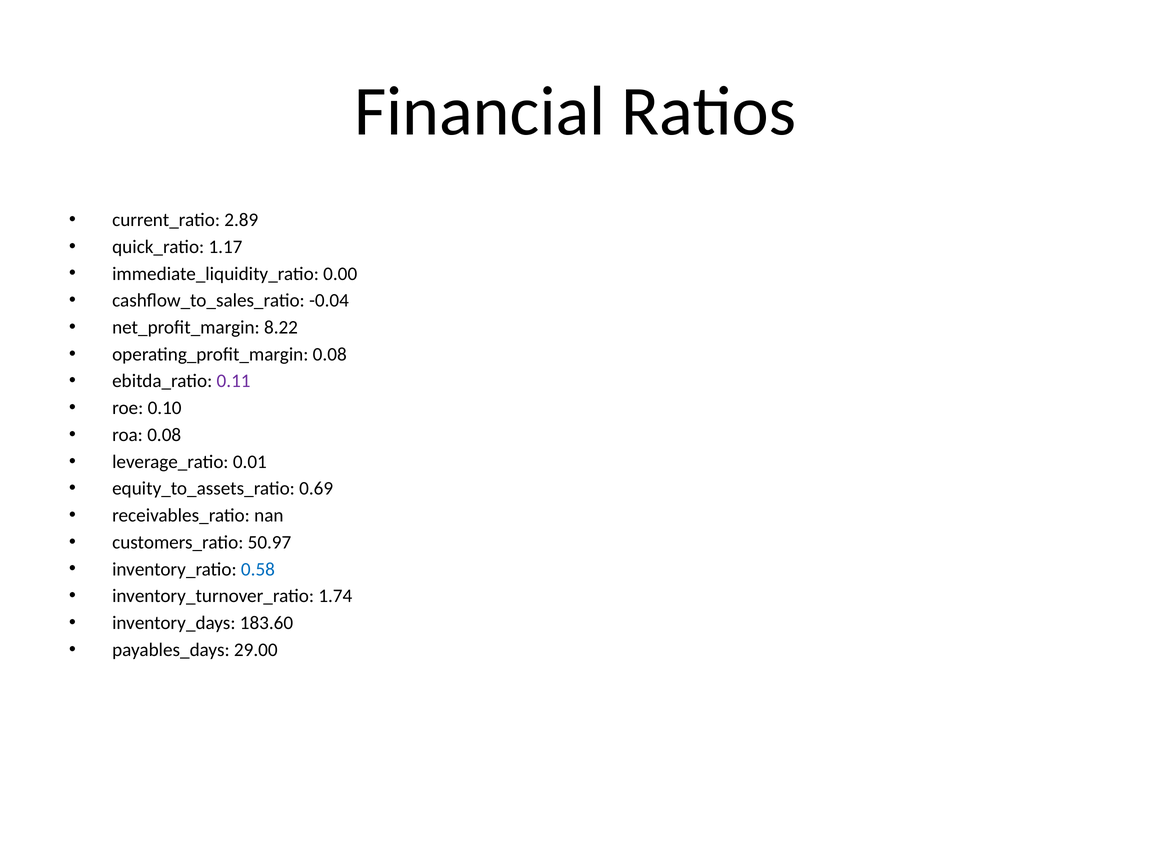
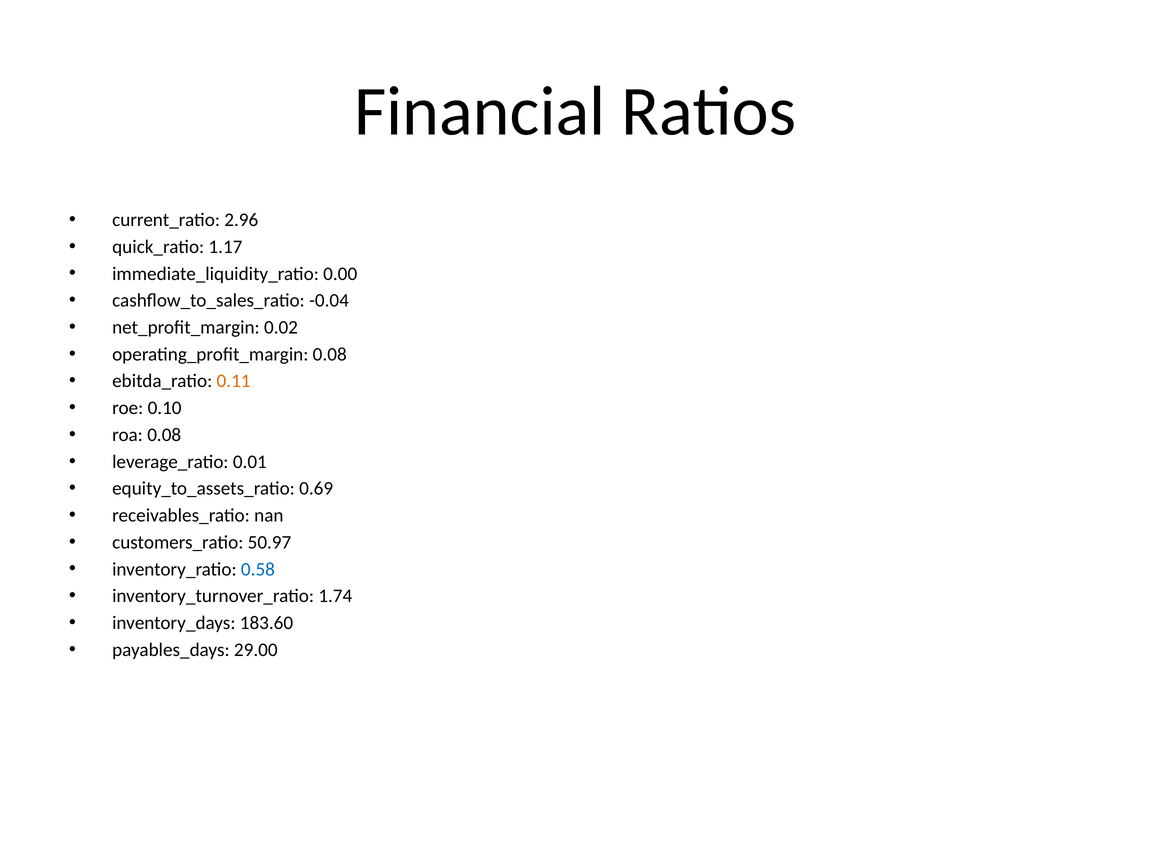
2.89: 2.89 -> 2.96
8.22: 8.22 -> 0.02
0.11 colour: purple -> orange
